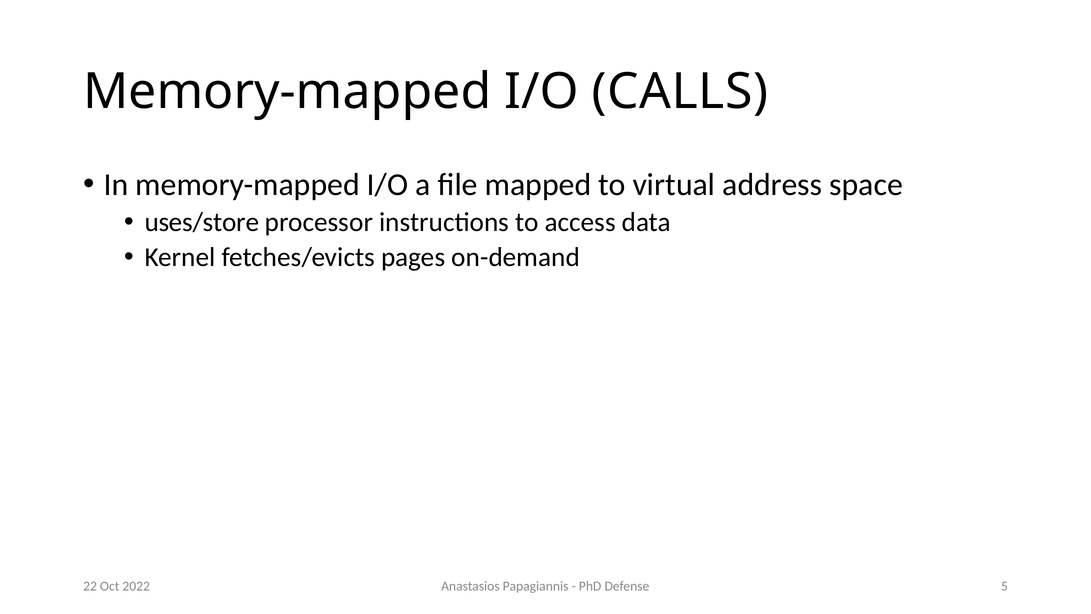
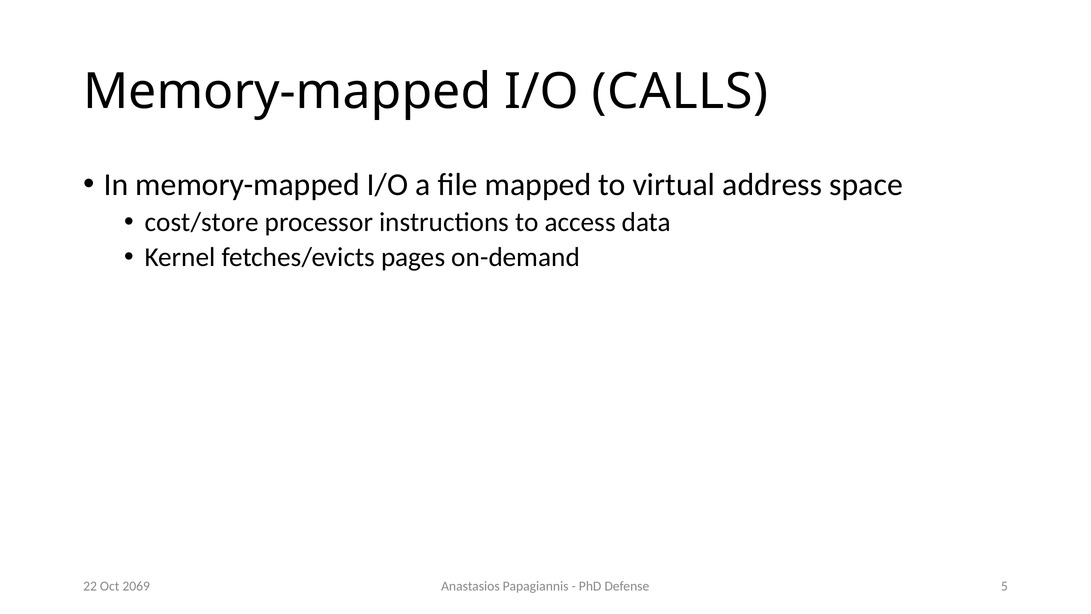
uses/store: uses/store -> cost/store
2022: 2022 -> 2069
